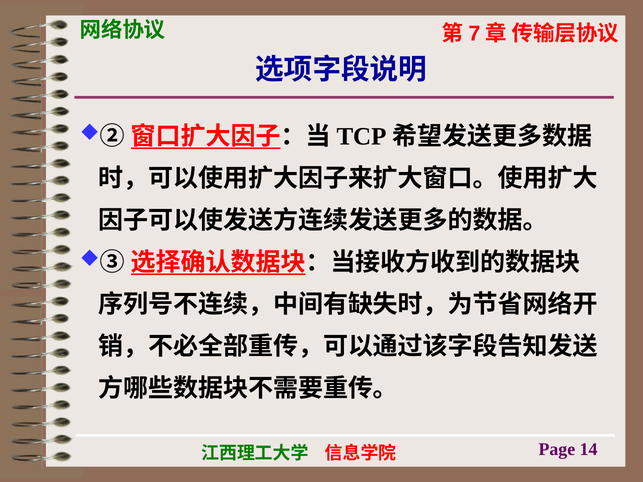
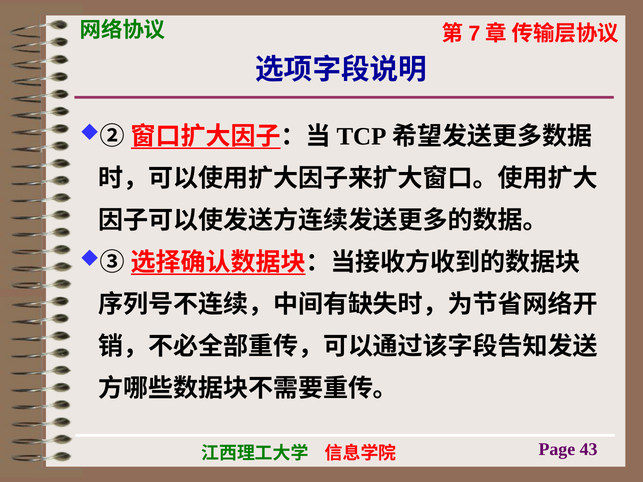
14: 14 -> 43
